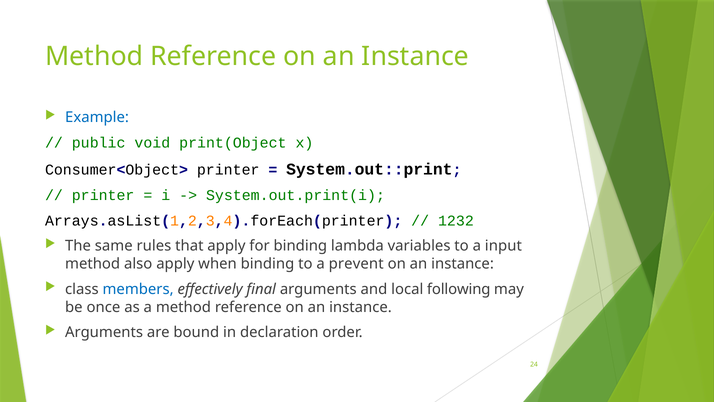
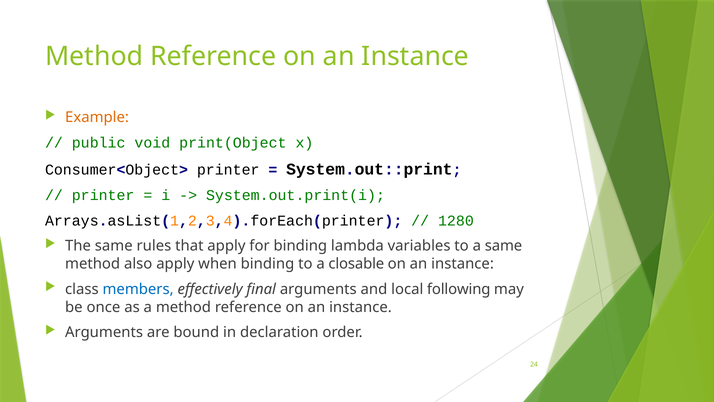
Example colour: blue -> orange
1232: 1232 -> 1280
a input: input -> same
prevent: prevent -> closable
